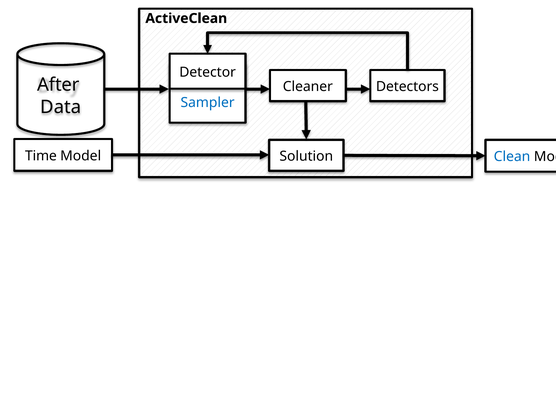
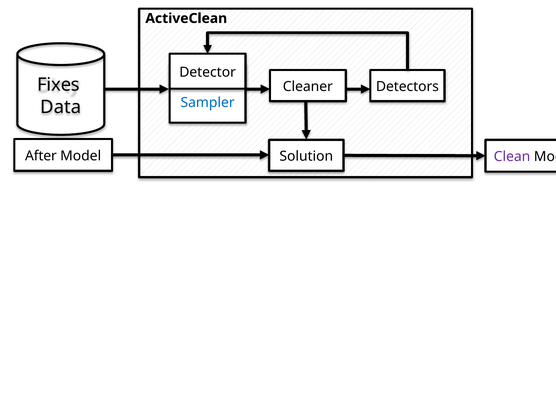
After: After -> Fixes
Time: Time -> After
Clean colour: blue -> purple
